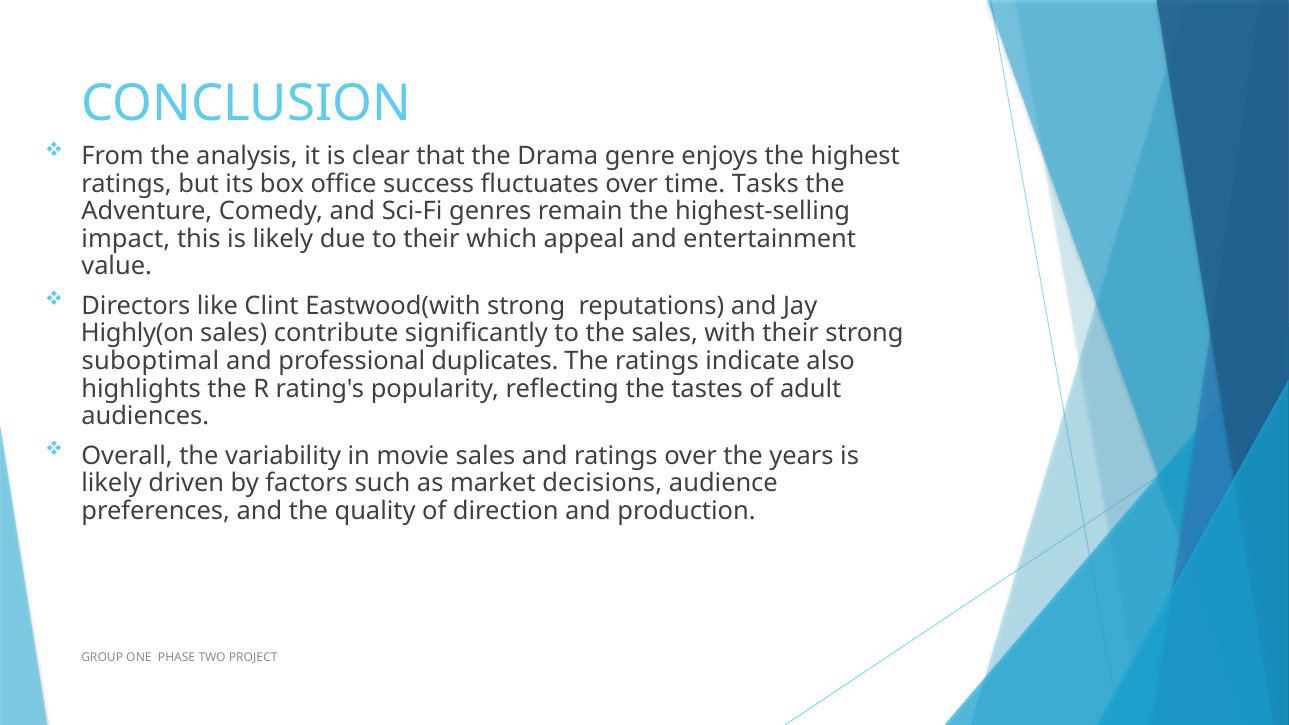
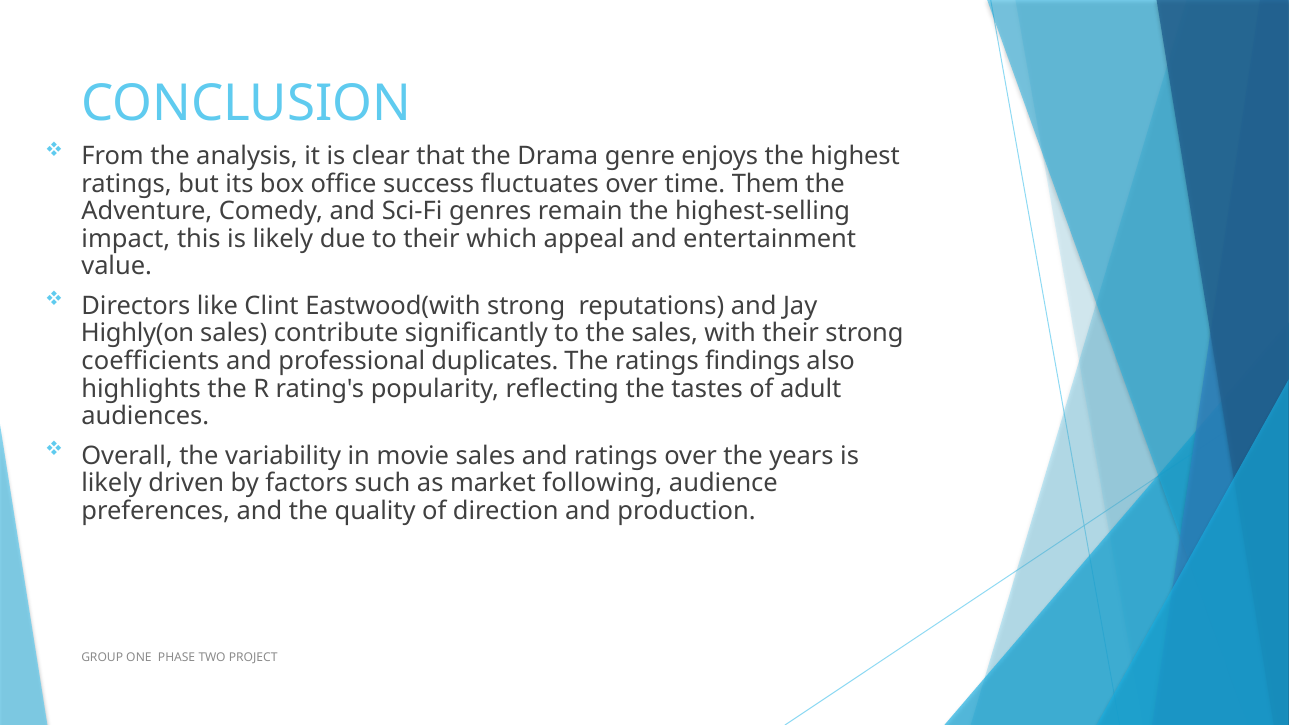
Tasks: Tasks -> Them
suboptimal: suboptimal -> coefficients
indicate: indicate -> findings
decisions: decisions -> following
